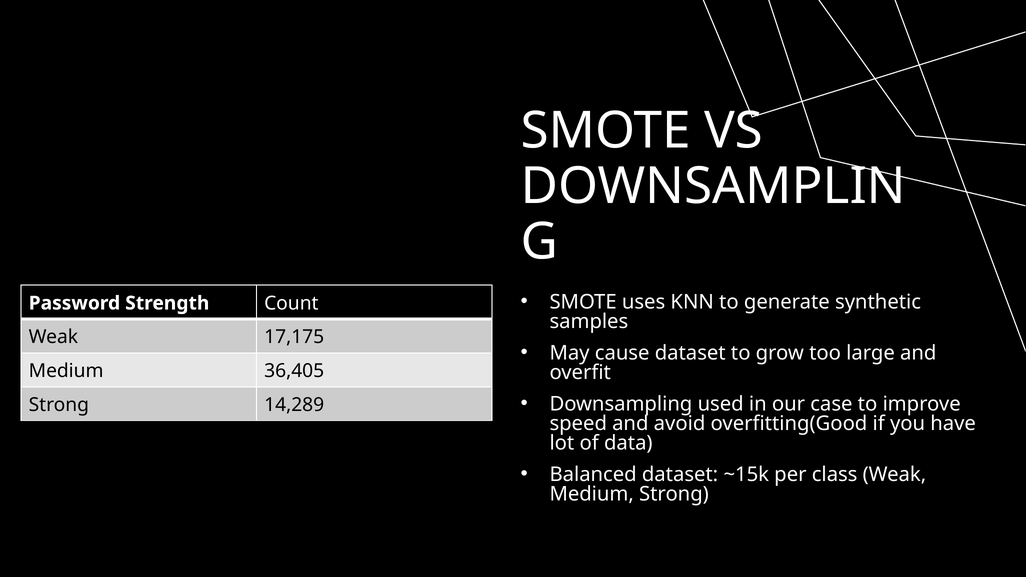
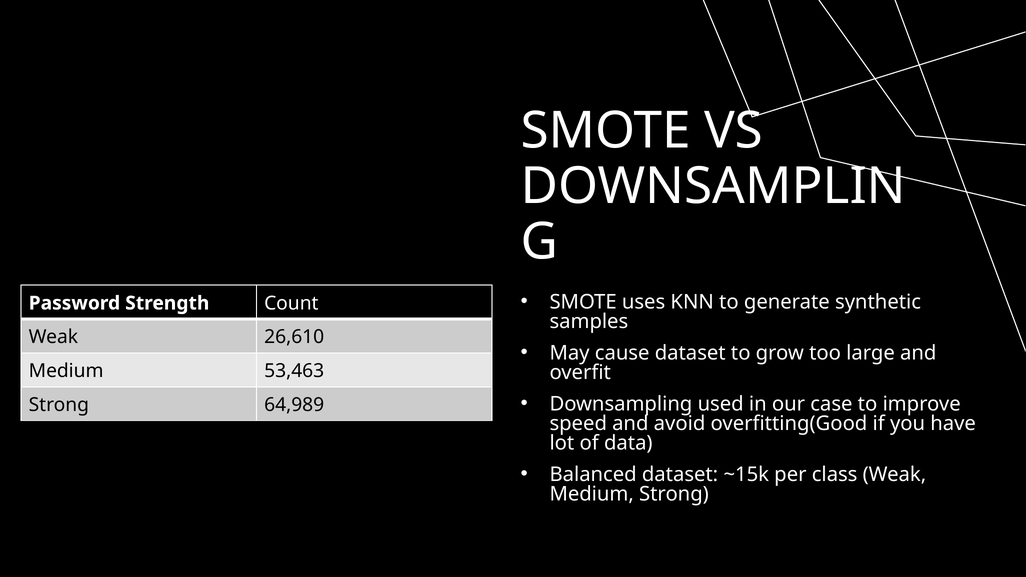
17,175: 17,175 -> 26,610
36,405: 36,405 -> 53,463
14,289: 14,289 -> 64,989
